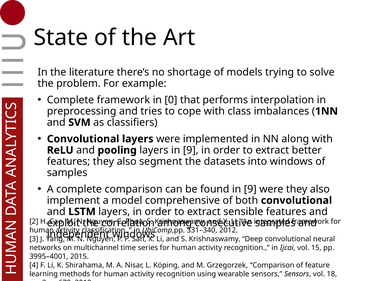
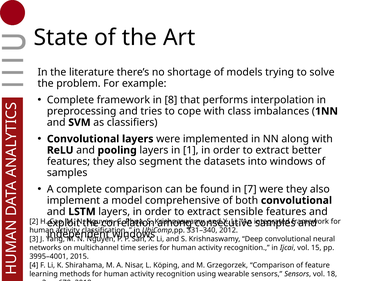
0: 0 -> 8
layers in 9: 9 -> 1
found in 9: 9 -> 7
